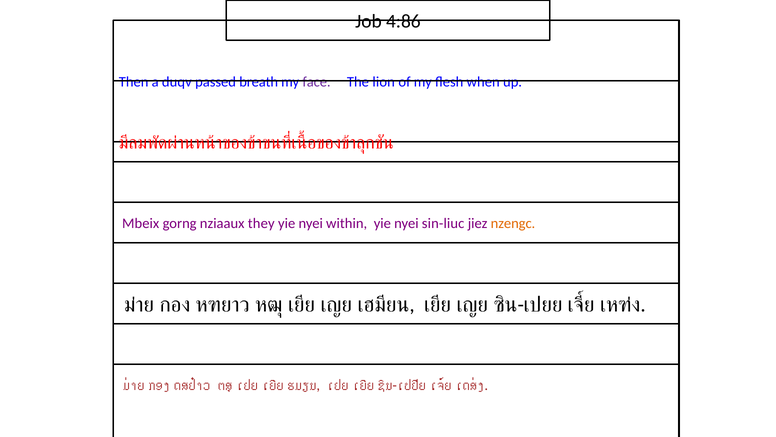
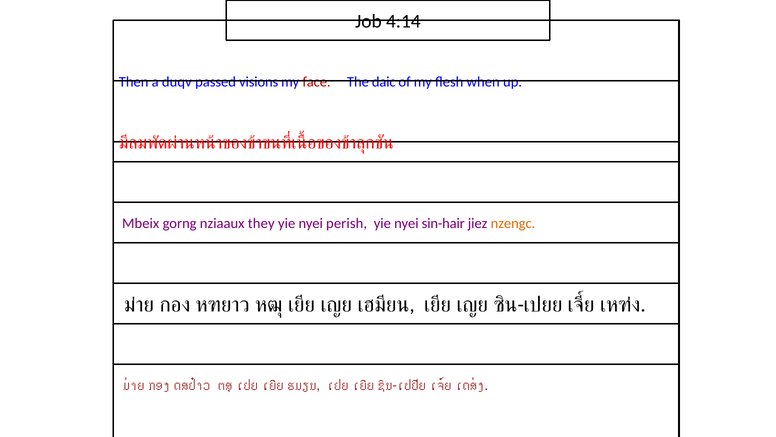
4:86: 4:86 -> 4:14
breath: breath -> visions
face colour: purple -> red
lion: lion -> daic
within: within -> perish
sin-liuc: sin-liuc -> sin-hair
